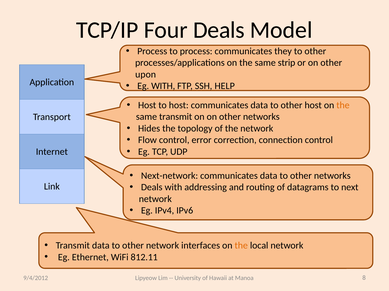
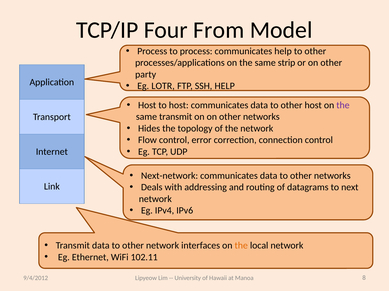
Four Deals: Deals -> From
communicates they: they -> help
upon: upon -> party
Eg WITH: WITH -> LOTR
the at (343, 105) colour: orange -> purple
812.11: 812.11 -> 102.11
